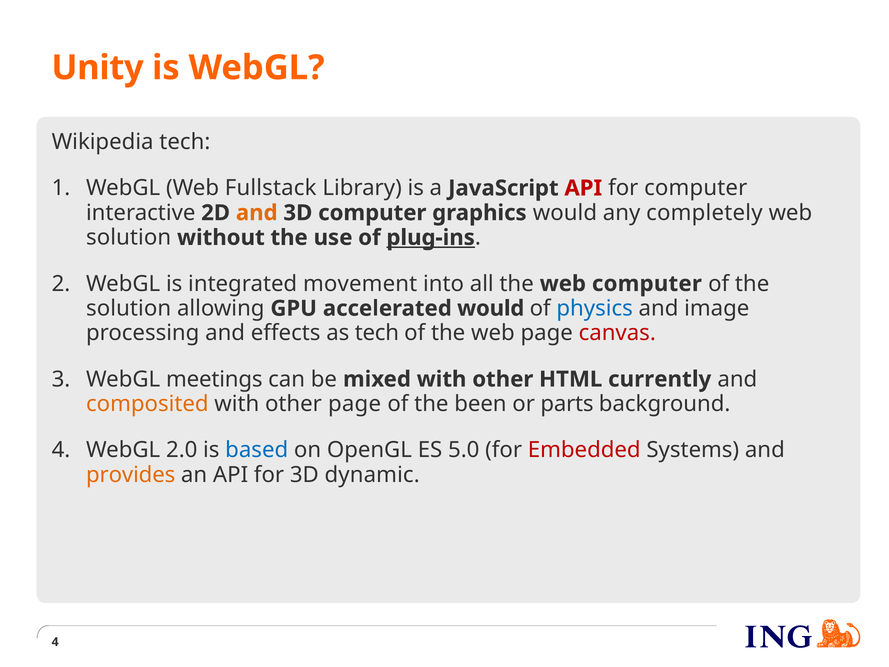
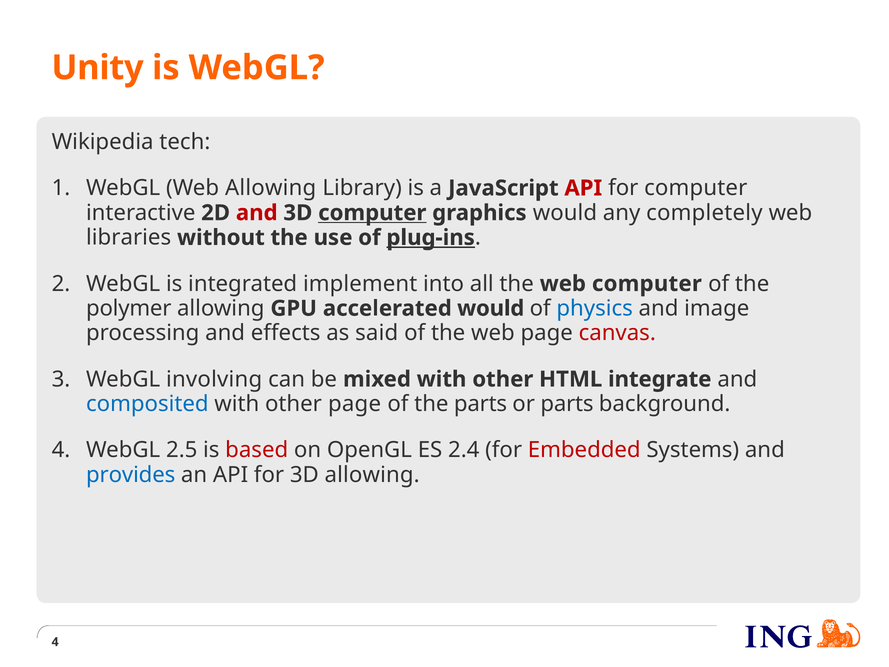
Web Fullstack: Fullstack -> Allowing
and at (257, 213) colour: orange -> red
computer at (372, 213) underline: none -> present
solution at (129, 237): solution -> libraries
movement: movement -> implement
solution at (129, 308): solution -> polymer
as tech: tech -> said
meetings: meetings -> involving
currently: currently -> integrate
composited colour: orange -> blue
the been: been -> parts
2.0: 2.0 -> 2.5
based colour: blue -> red
5.0: 5.0 -> 2.4
provides colour: orange -> blue
3D dynamic: dynamic -> allowing
